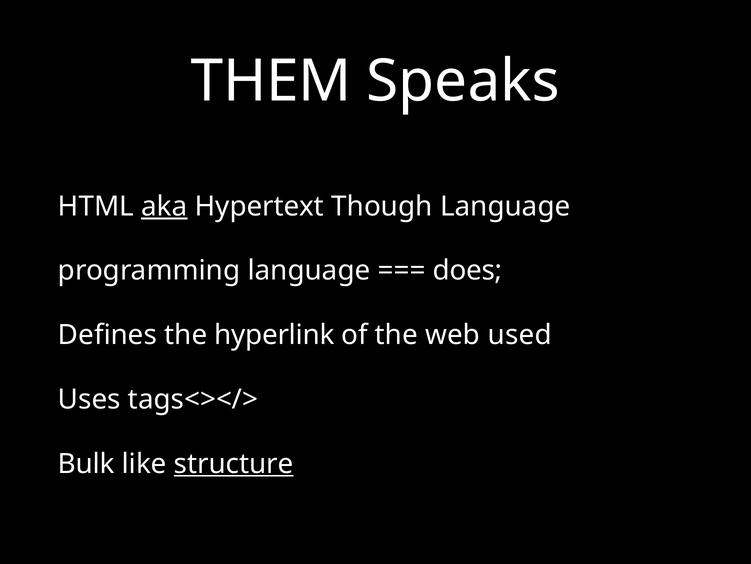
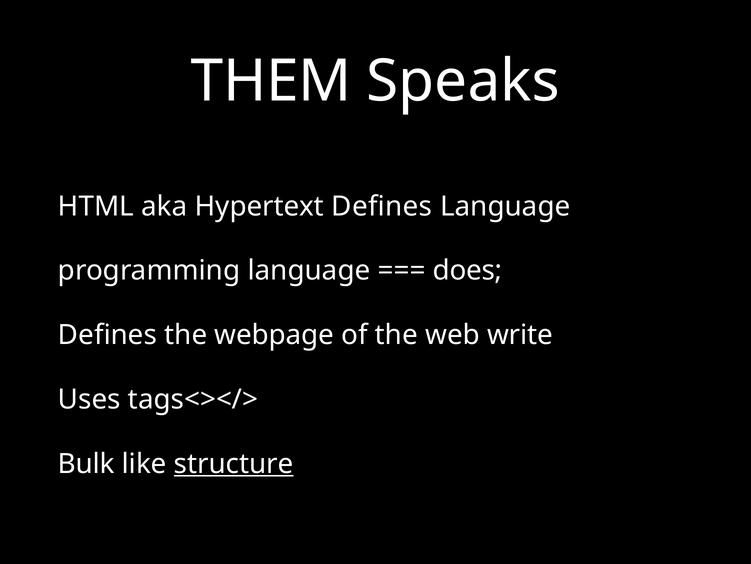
aka underline: present -> none
Hypertext Though: Though -> Defines
hyperlink: hyperlink -> webpage
used: used -> write
